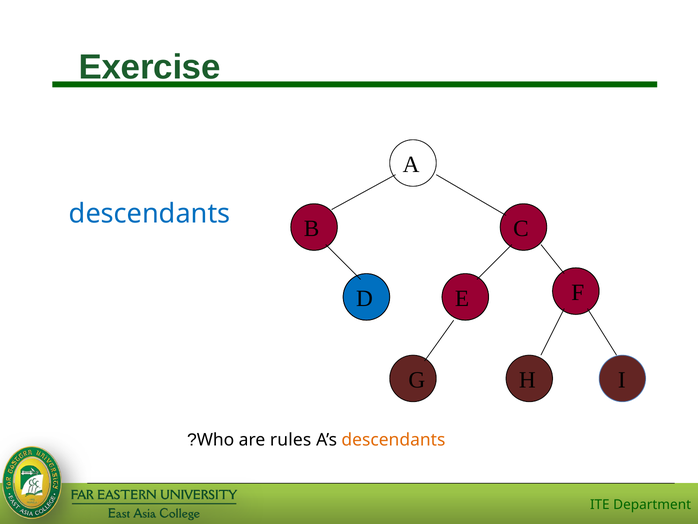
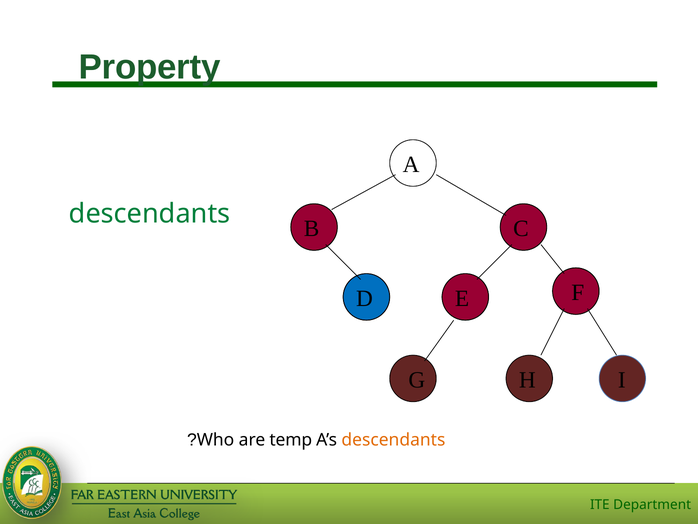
Exercise: Exercise -> Property
descendants at (150, 214) colour: blue -> green
rules: rules -> temp
